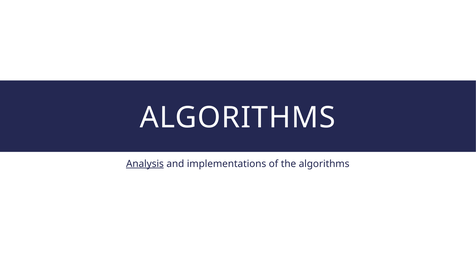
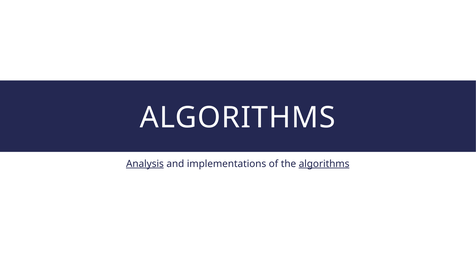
algorithms at (324, 164) underline: none -> present
